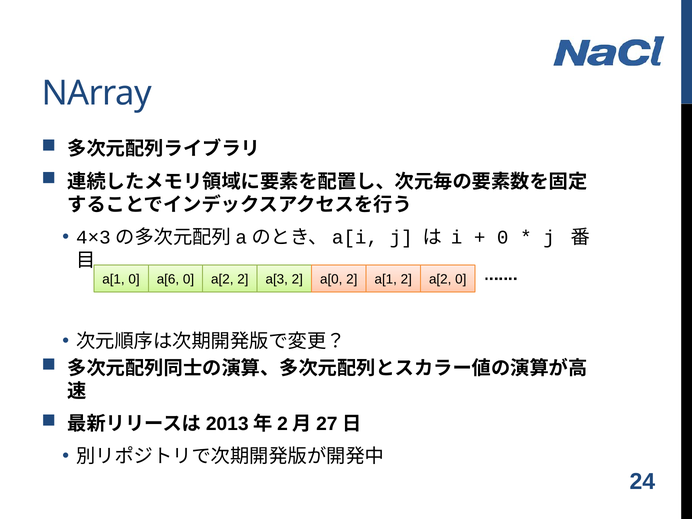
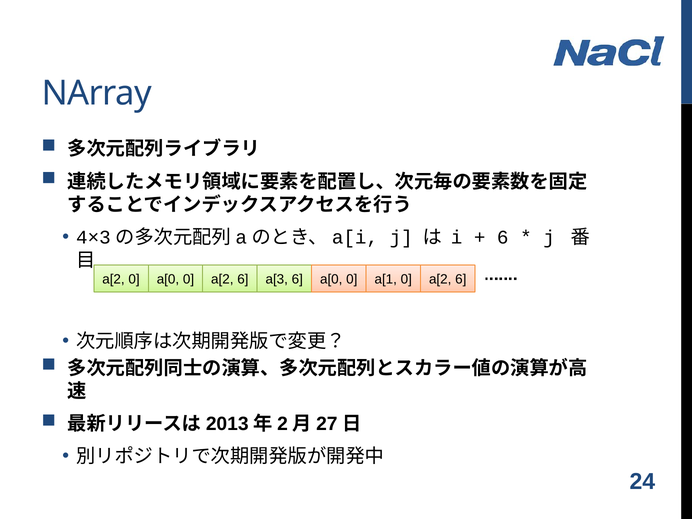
0 at (503, 237): 0 -> 6
a[1 at (113, 279): a[1 -> a[2
0 a[6: a[6 -> a[0
2 at (243, 279): 2 -> 6
a[3 2: 2 -> 6
2 at (352, 279): 2 -> 0
a[1 2: 2 -> 0
0 at (461, 279): 0 -> 6
